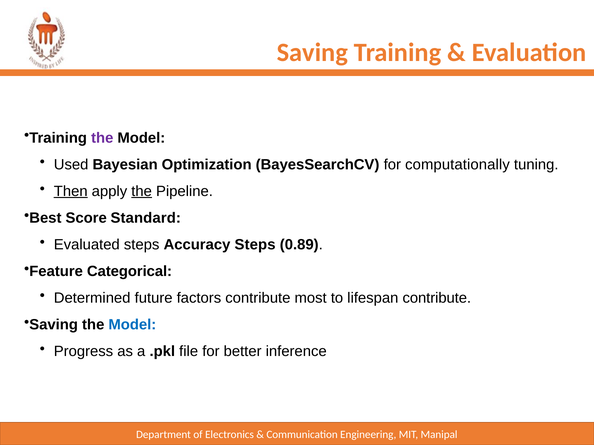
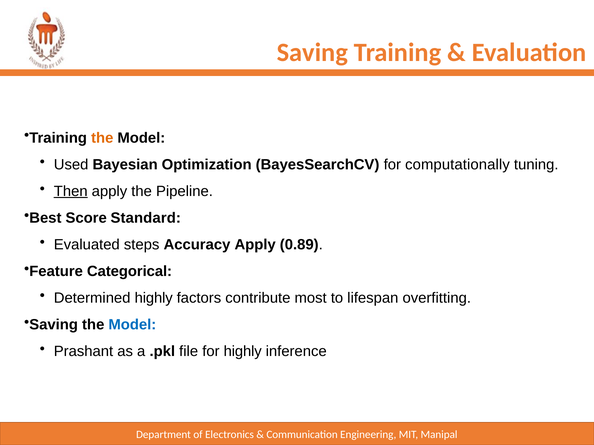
the at (102, 138) colour: purple -> orange
the at (142, 191) underline: present -> none
Accuracy Steps: Steps -> Apply
Determined future: future -> highly
lifespan contribute: contribute -> overfitting
Progress: Progress -> Prashant
for better: better -> highly
